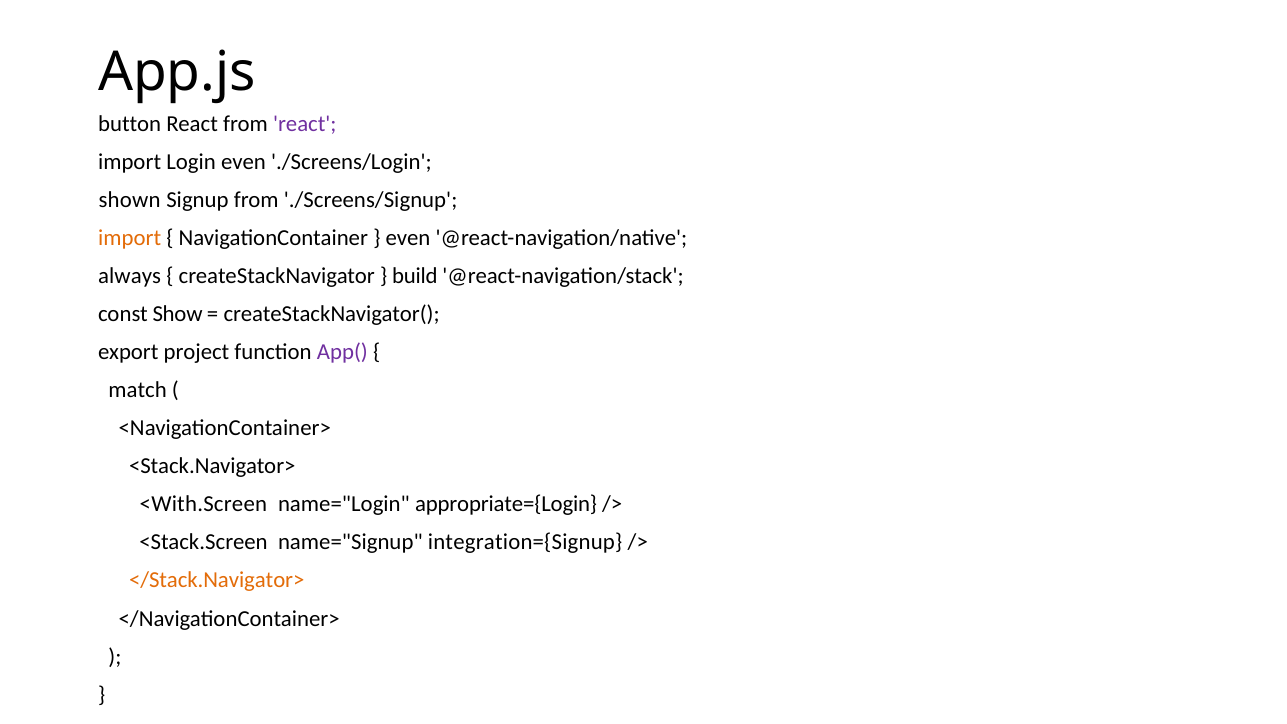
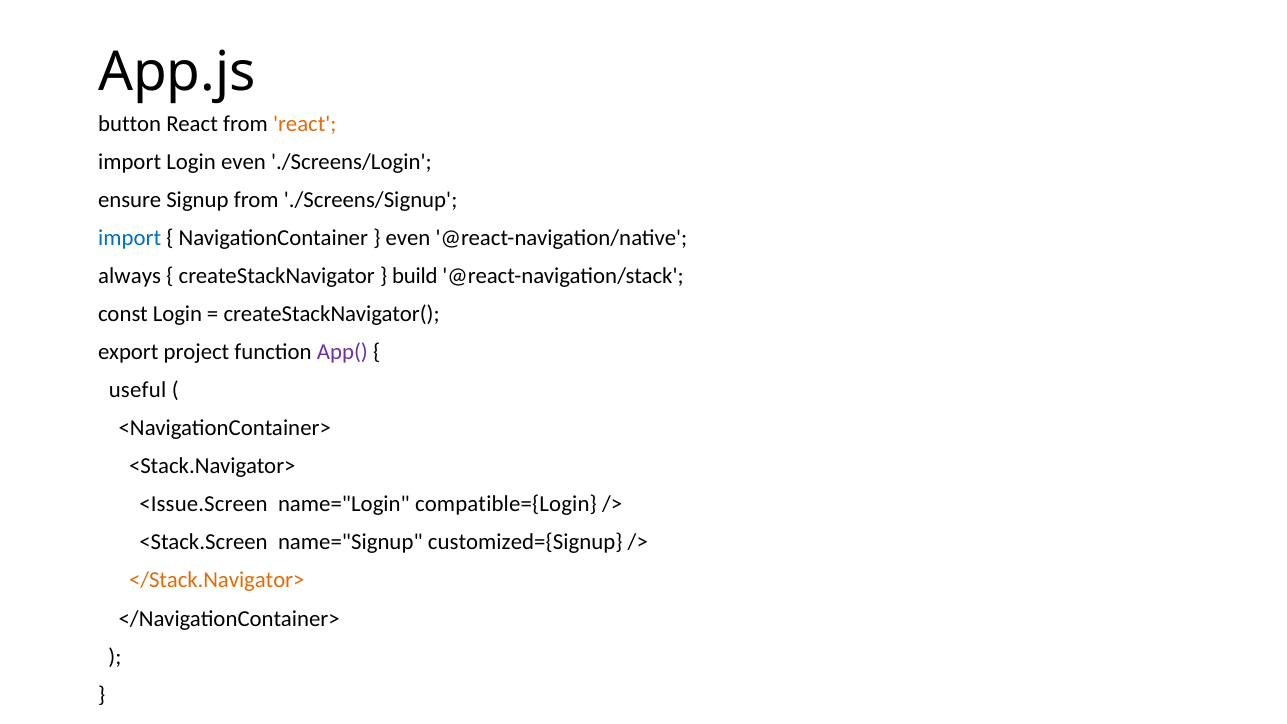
react at (305, 124) colour: purple -> orange
shown: shown -> ensure
import at (130, 238) colour: orange -> blue
const Show: Show -> Login
match: match -> useful
<With.Screen: <With.Screen -> <Issue.Screen
appropriate={Login: appropriate={Login -> compatible={Login
integration={Signup: integration={Signup -> customized={Signup
